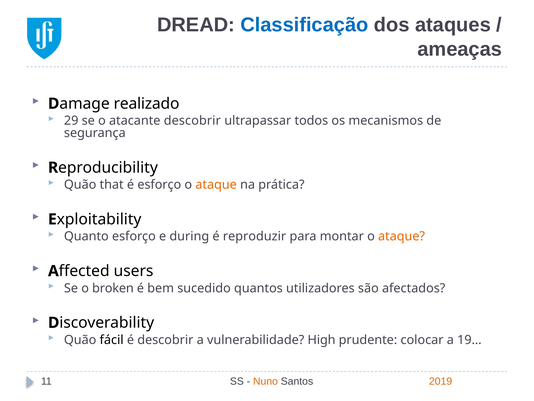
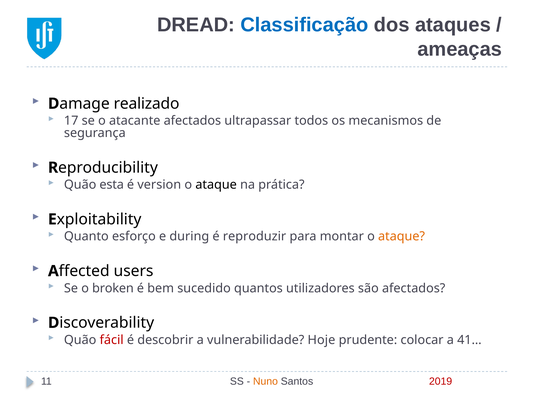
29: 29 -> 17
atacante descobrir: descobrir -> afectados
that: that -> esta
é esforço: esforço -> version
ataque at (216, 185) colour: orange -> black
fácil colour: black -> red
High: High -> Hoje
19…: 19… -> 41…
2019 colour: orange -> red
